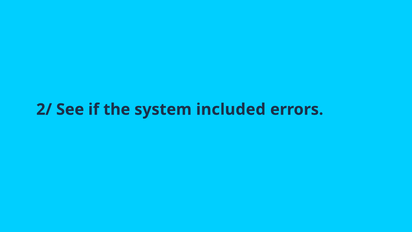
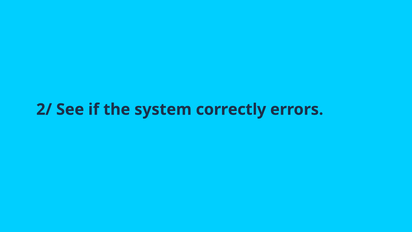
included: included -> correctly
